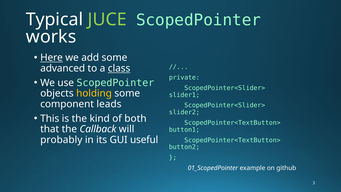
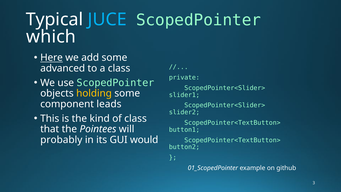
JUCE colour: light green -> light blue
works: works -> which
class at (119, 68) underline: present -> none
of both: both -> class
Callback: Callback -> Pointees
useful: useful -> would
